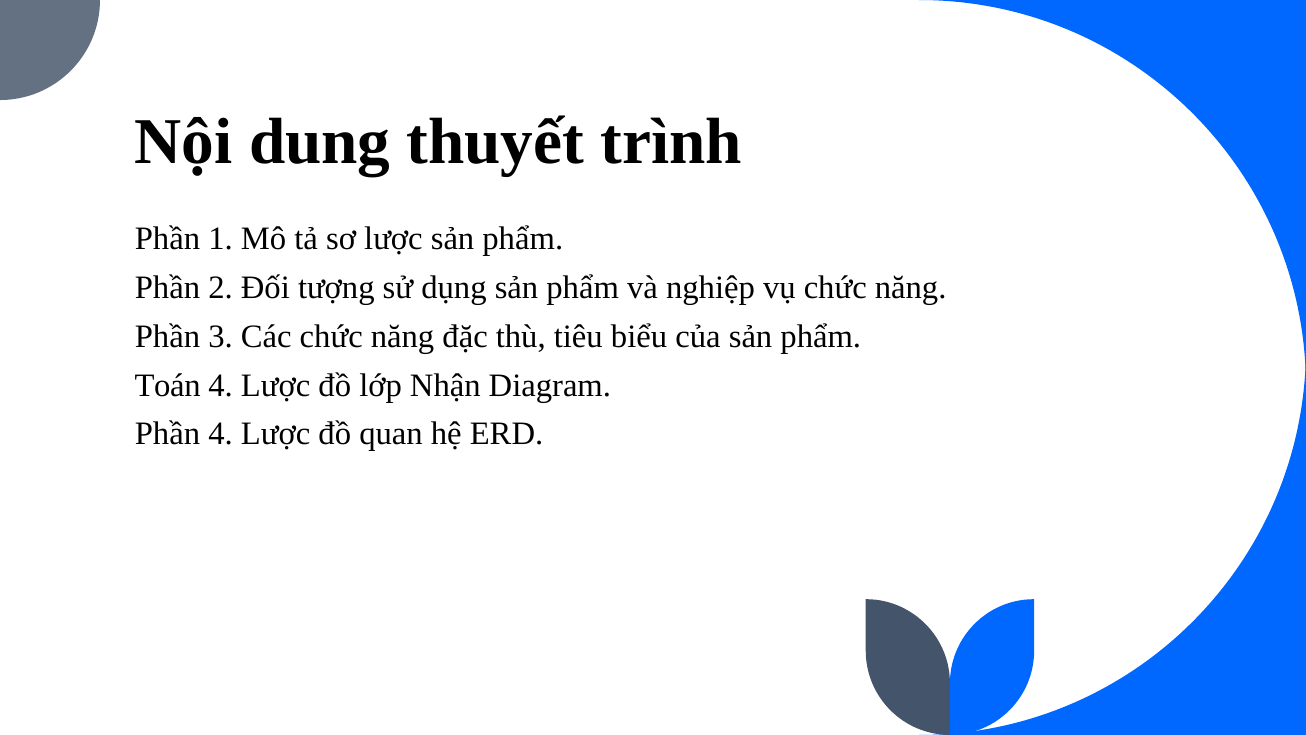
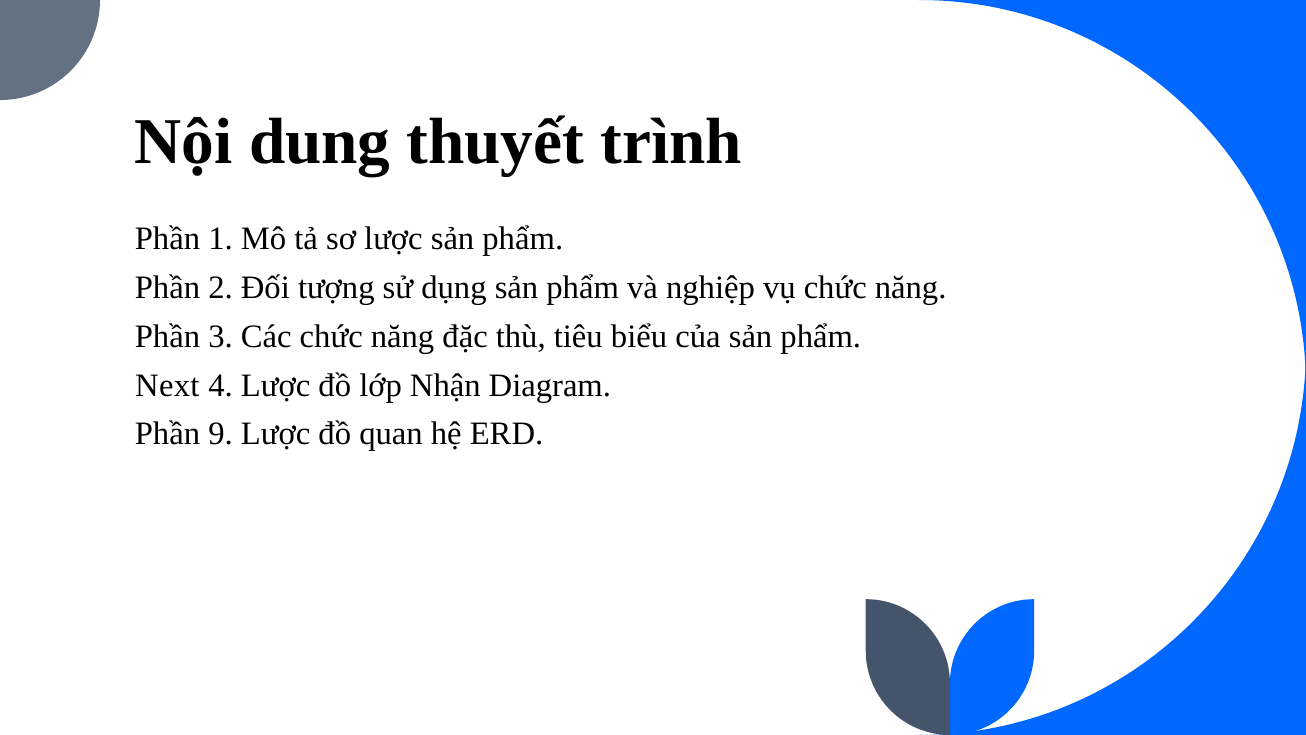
Toán: Toán -> Next
Phần 4: 4 -> 9
